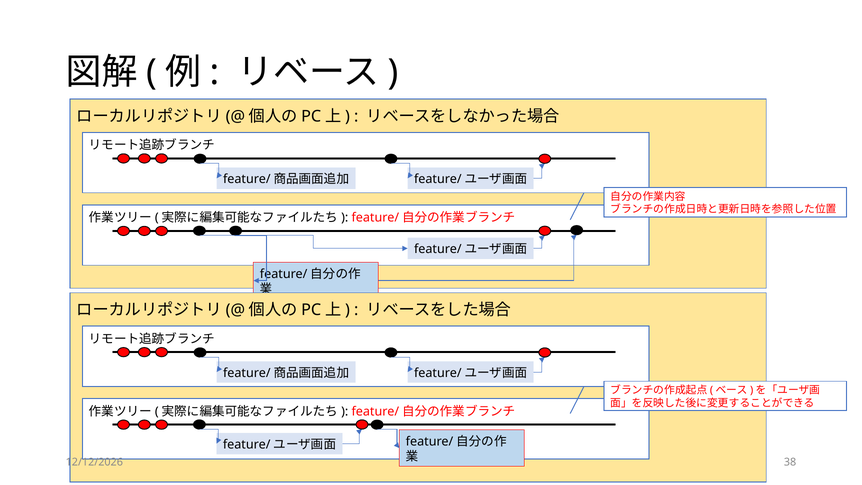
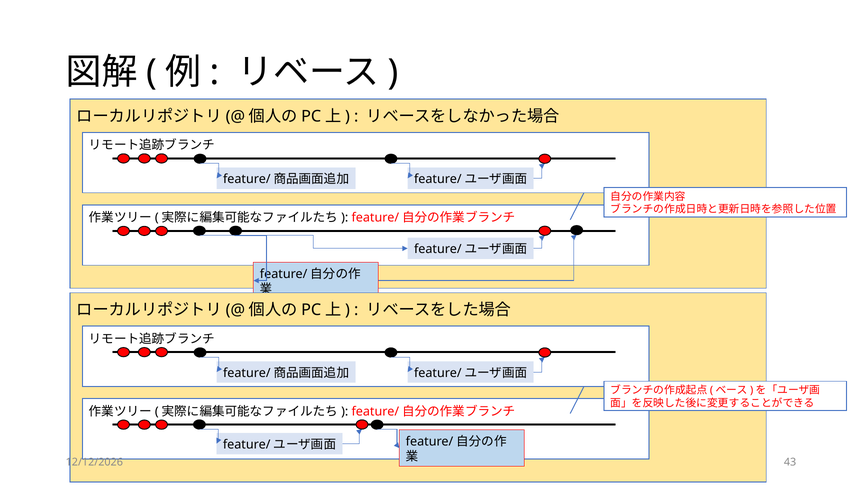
38: 38 -> 43
